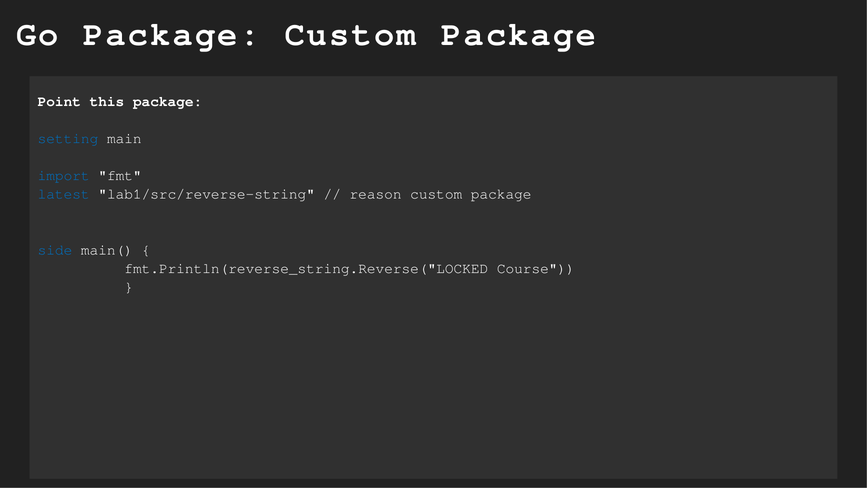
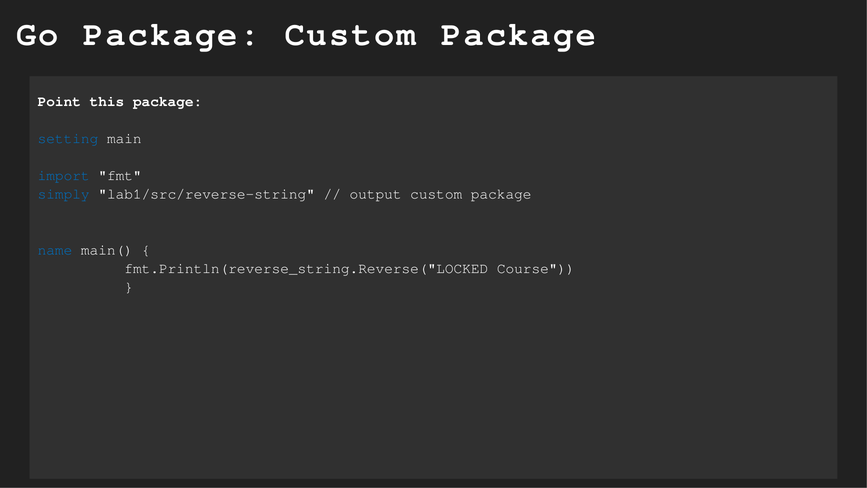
latest: latest -> simply
reason: reason -> output
side: side -> name
